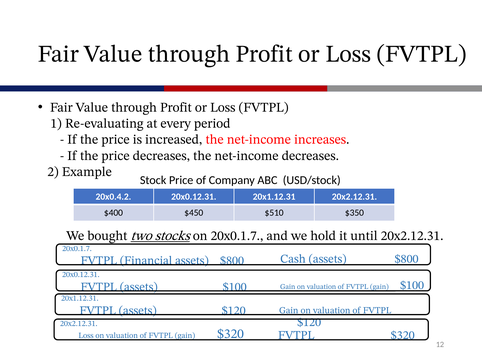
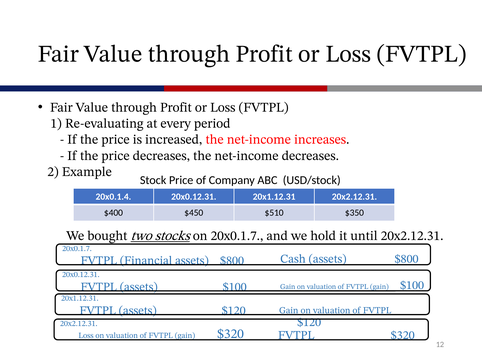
20x0.4.2: 20x0.4.2 -> 20x0.1.4
